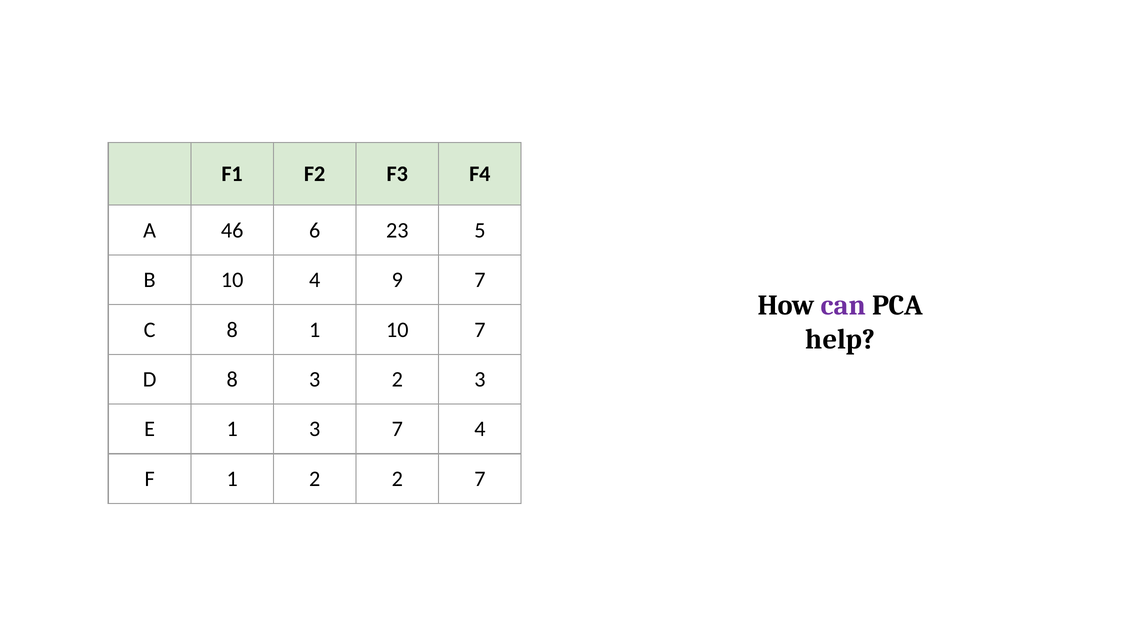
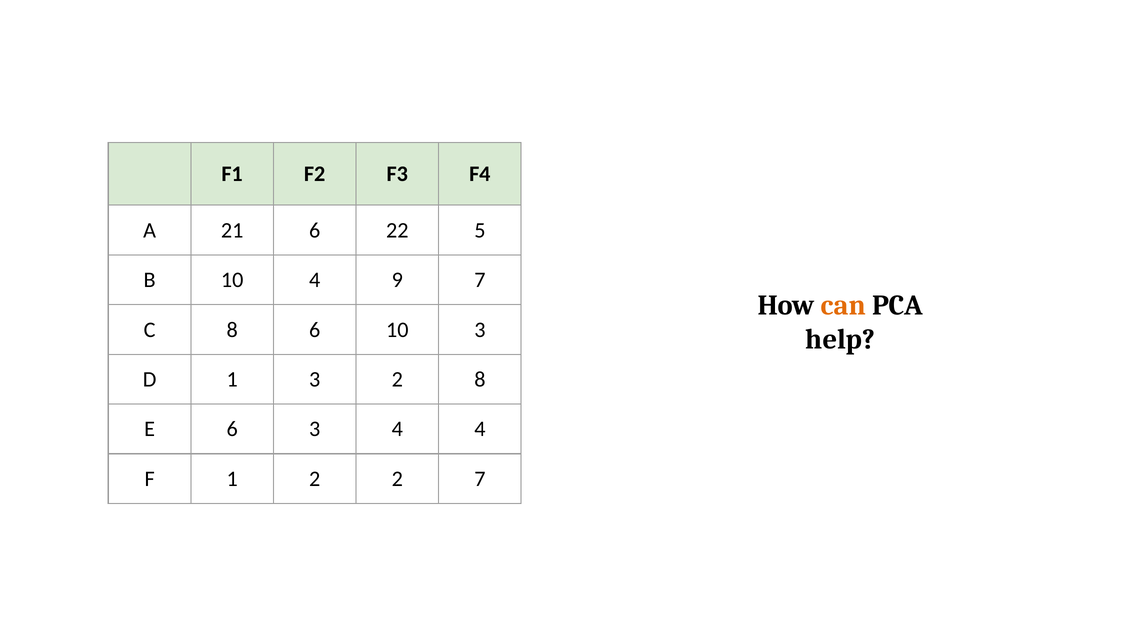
46: 46 -> 21
23: 23 -> 22
can colour: purple -> orange
8 1: 1 -> 6
10 7: 7 -> 3
D 8: 8 -> 1
2 3: 3 -> 8
E 1: 1 -> 6
3 7: 7 -> 4
